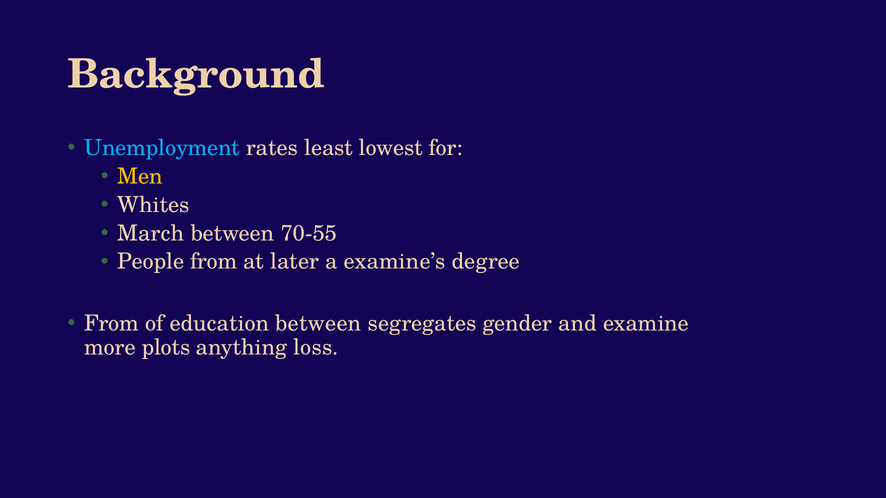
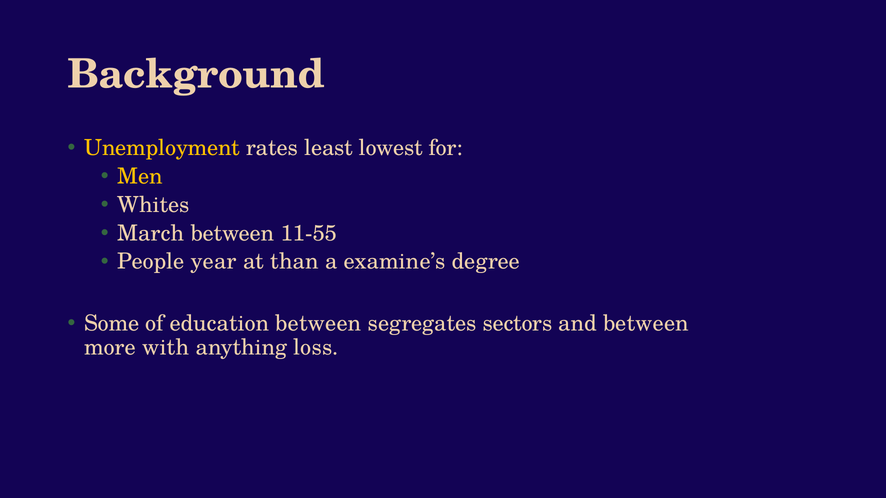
Unemployment colour: light blue -> yellow
70-55: 70-55 -> 11-55
People from: from -> year
later: later -> than
From at (112, 324): From -> Some
gender: gender -> sectors
and examine: examine -> between
plots: plots -> with
